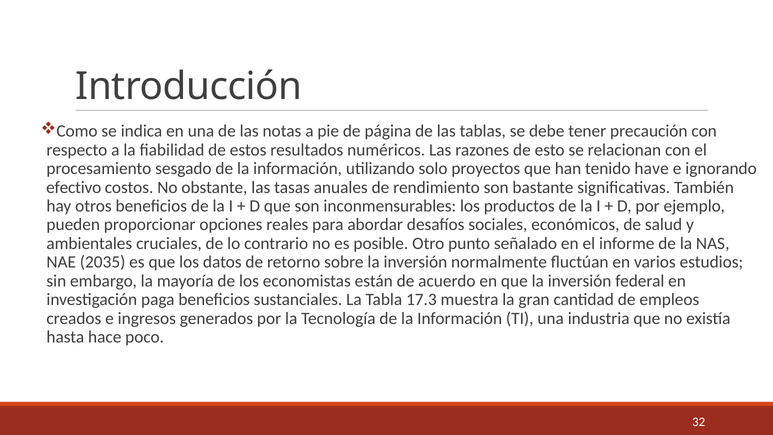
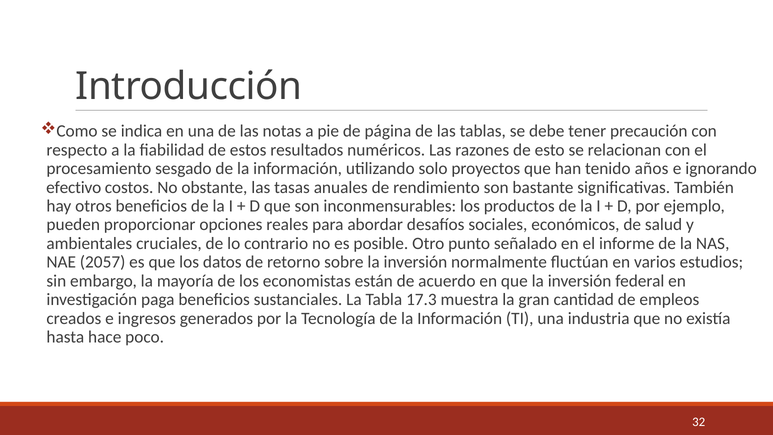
have: have -> años
2035: 2035 -> 2057
